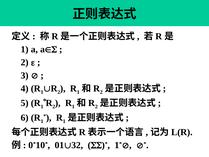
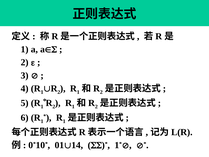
32: 32 -> 14
